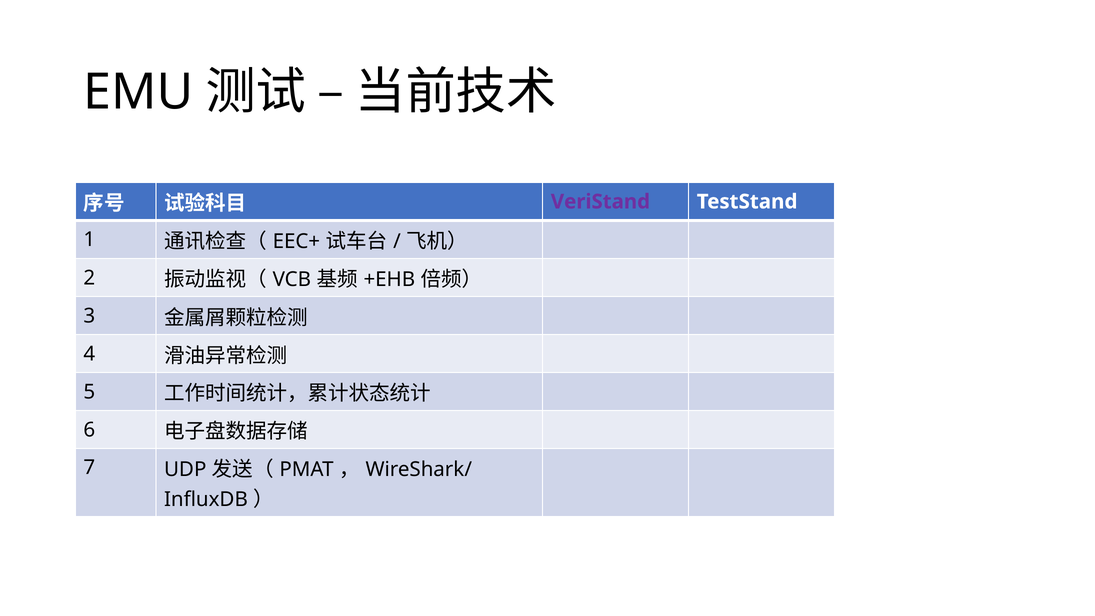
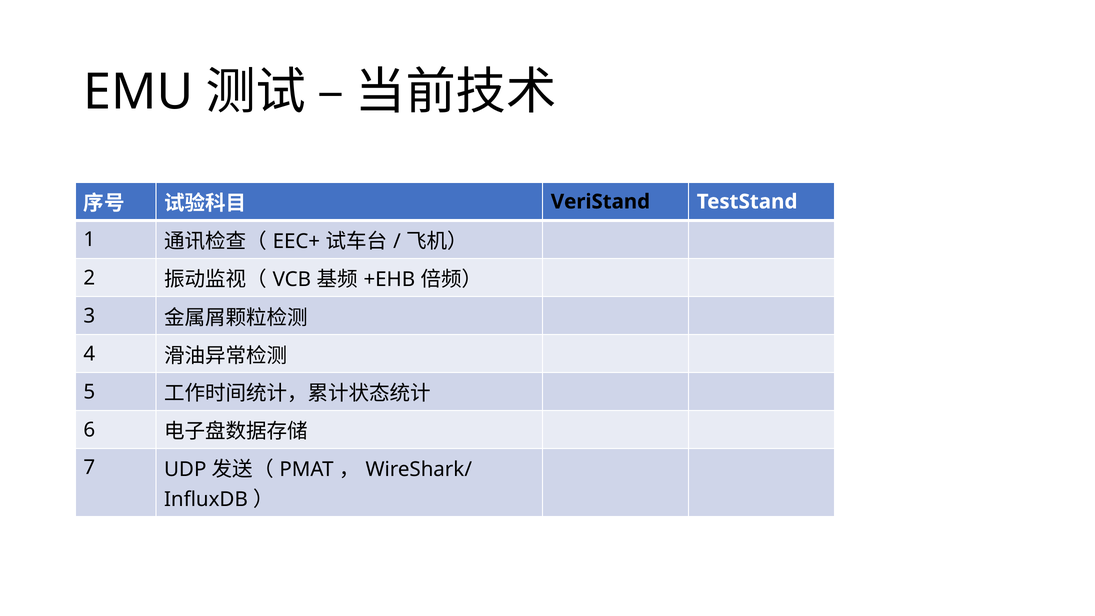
VeriStand colour: purple -> black
